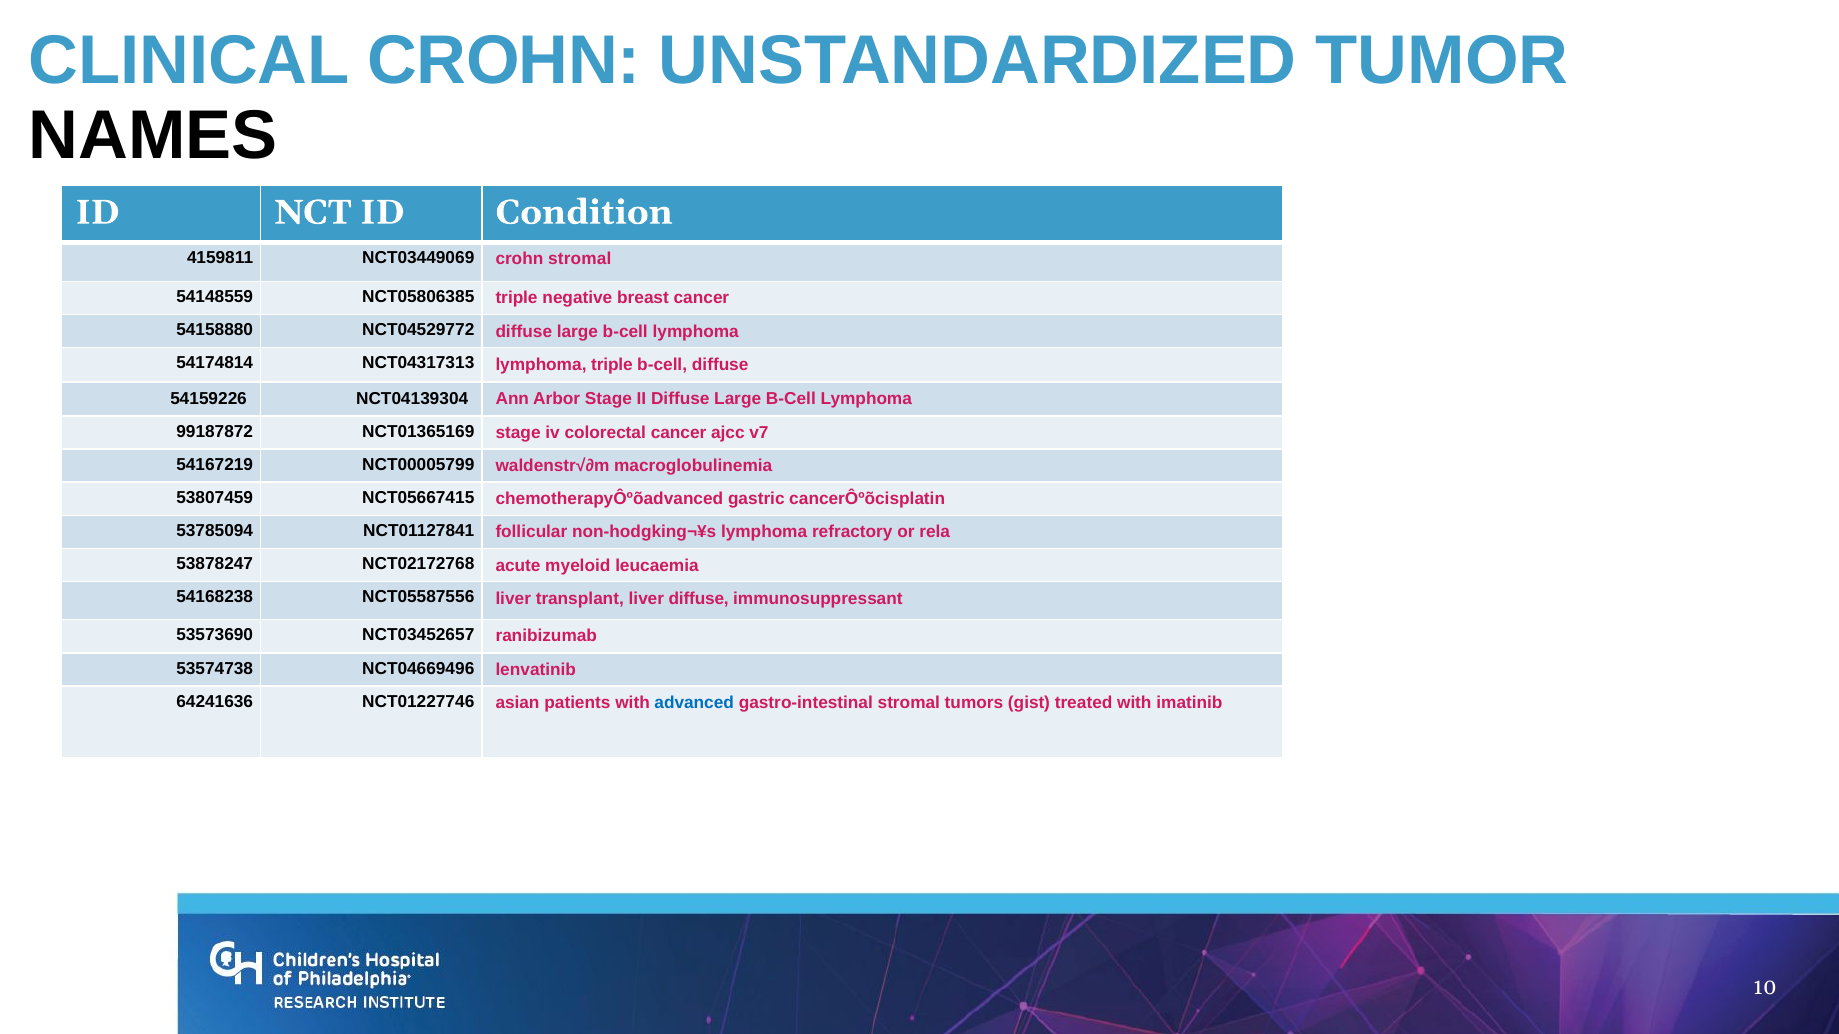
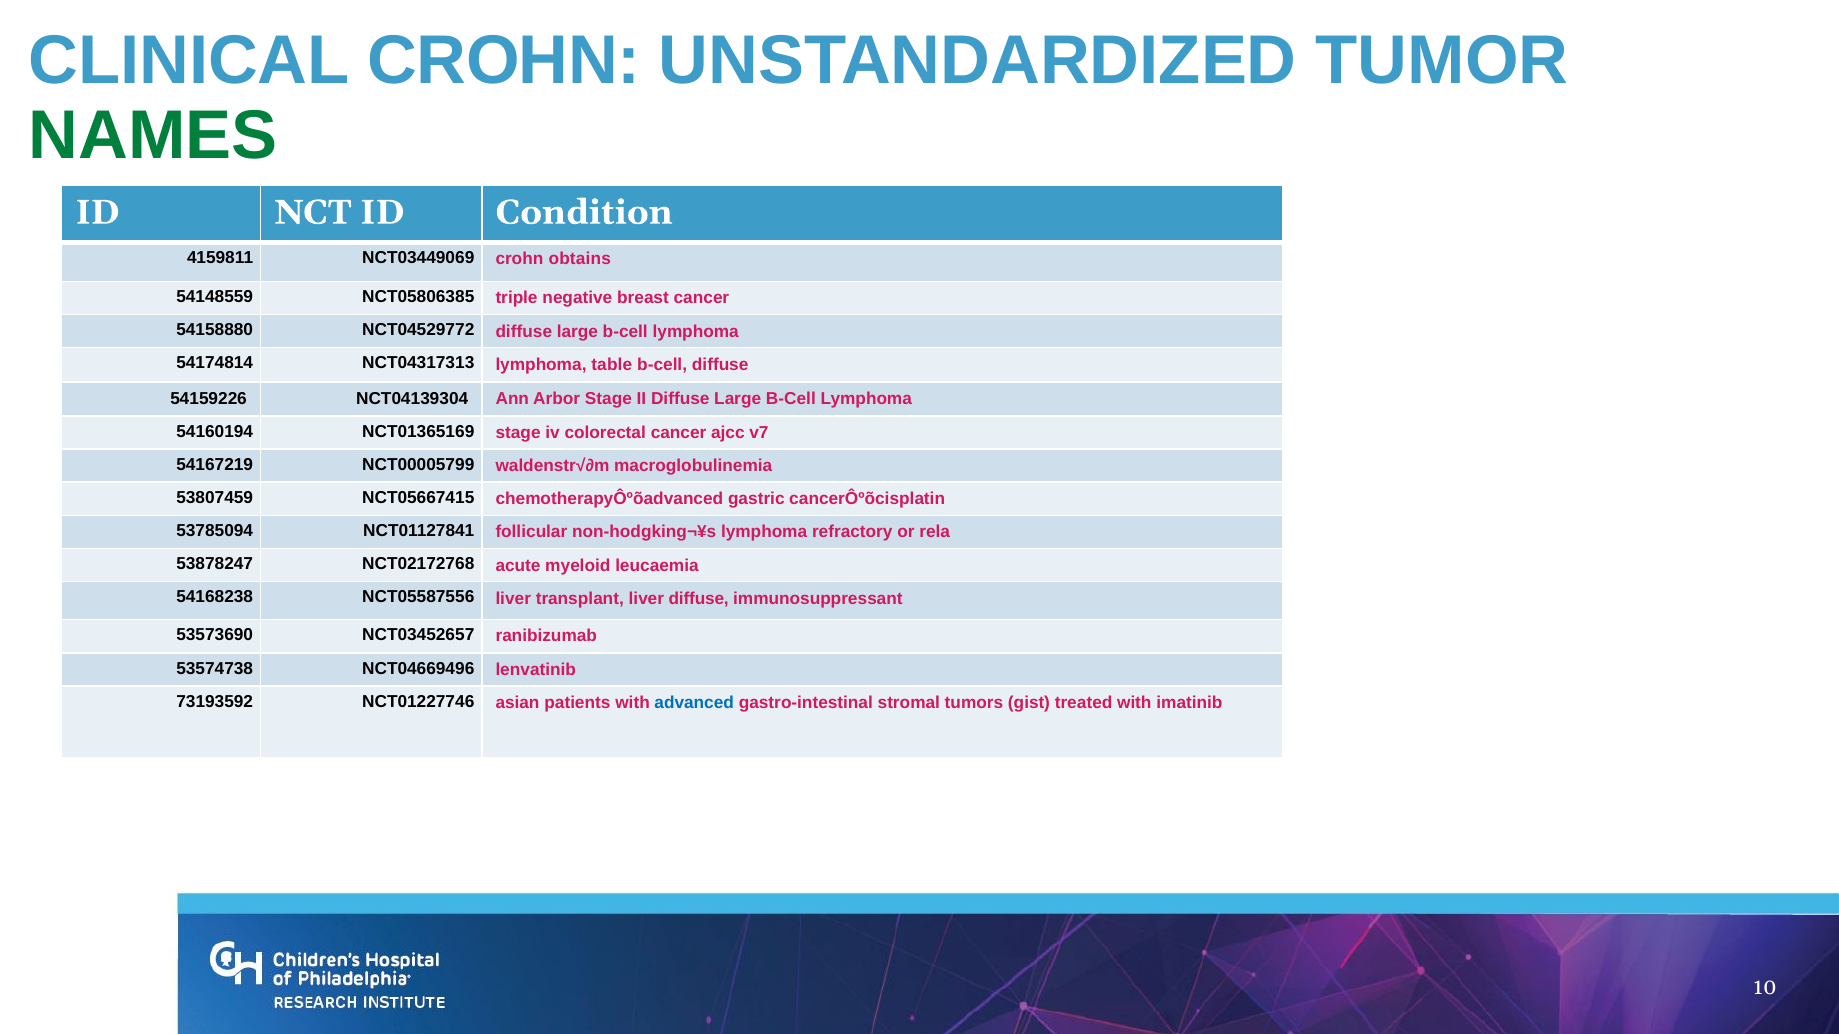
NAMES colour: black -> green
crohn stromal: stromal -> obtains
lymphoma triple: triple -> table
99187872: 99187872 -> 54160194
64241636: 64241636 -> 73193592
